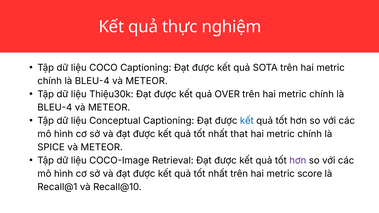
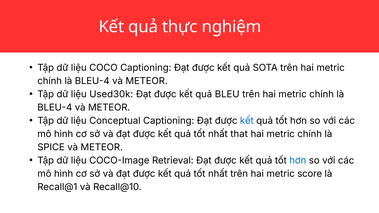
Thiệu30k: Thiệu30k -> Used30k
OVER: OVER -> BLEU
hơn at (298, 161) colour: purple -> blue
